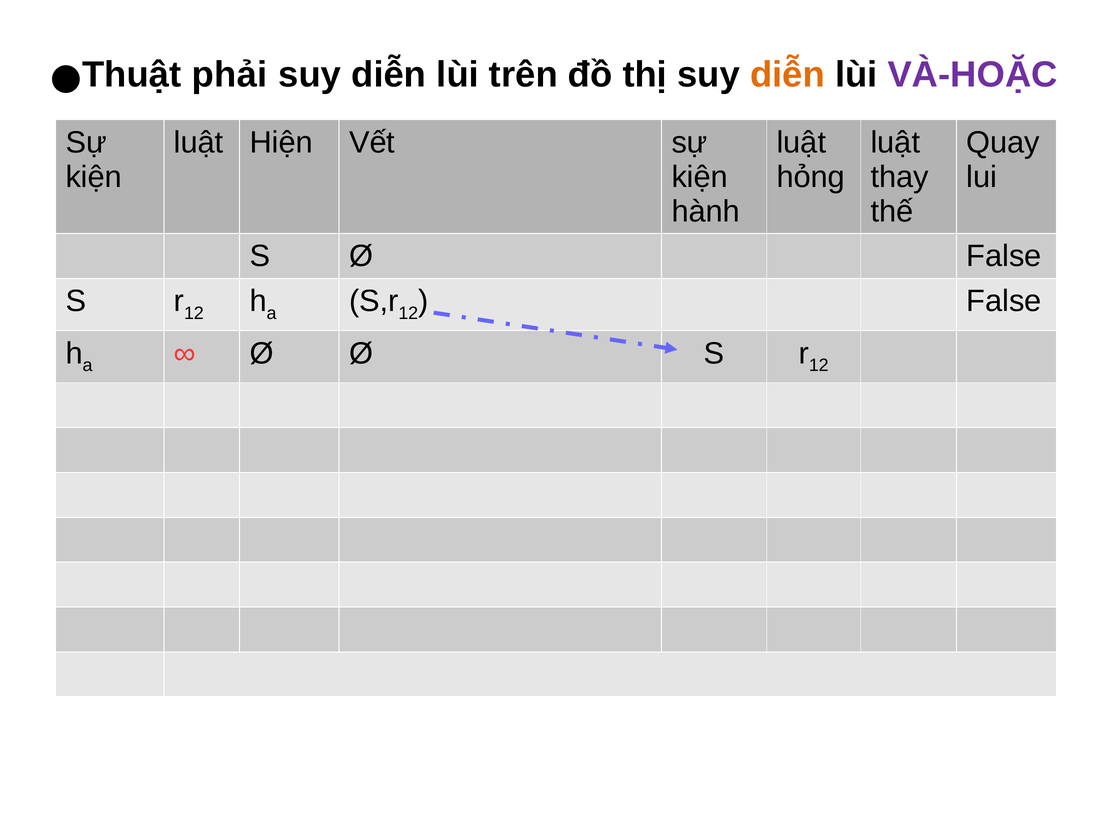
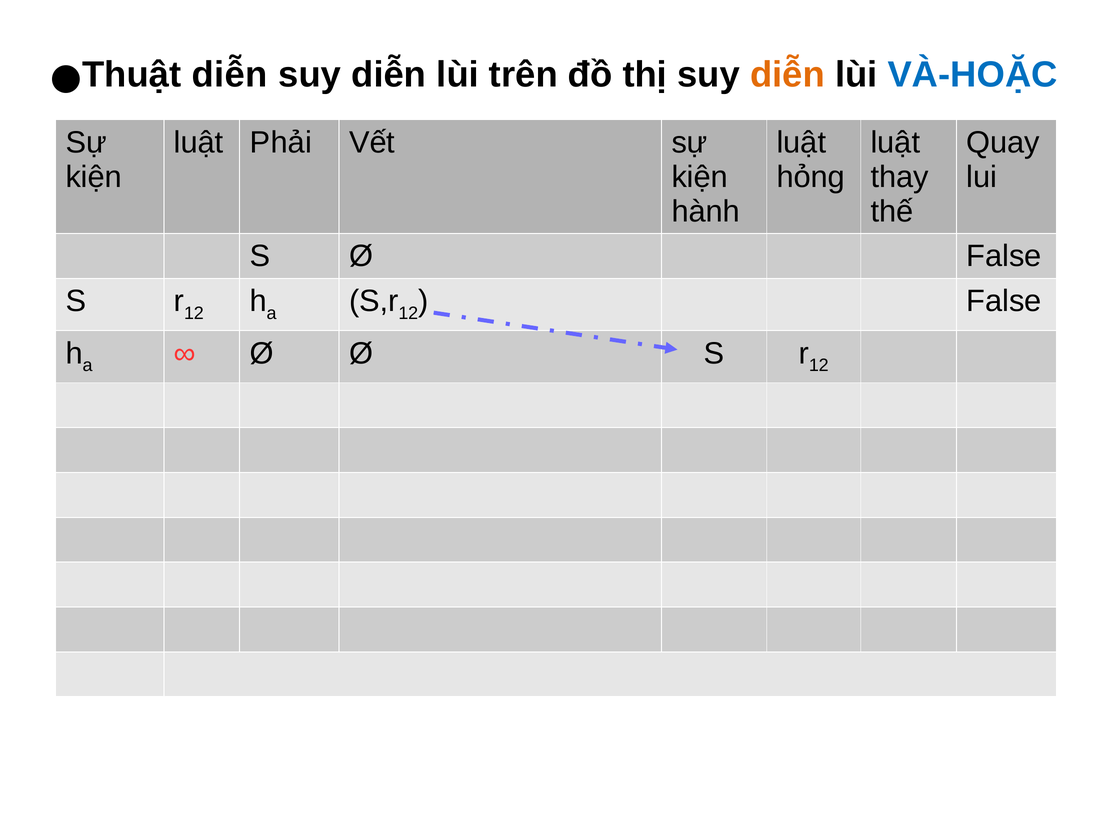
Thuật phải: phải -> diễn
VÀ-HOẶC colour: purple -> blue
Hiện: Hiện -> Phải
